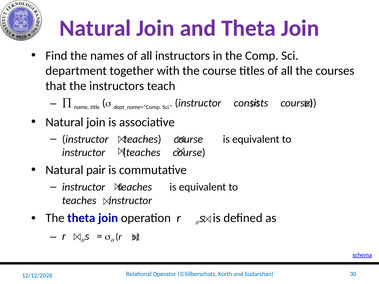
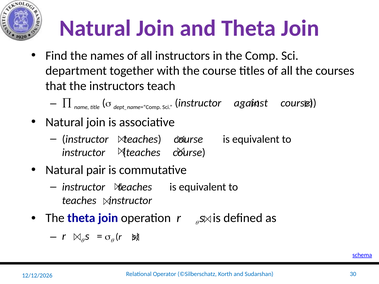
consists: consists -> against
